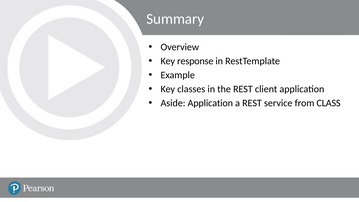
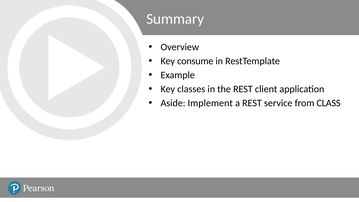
response: response -> consume
Aside Application: Application -> Implement
